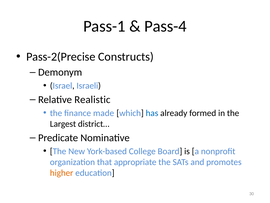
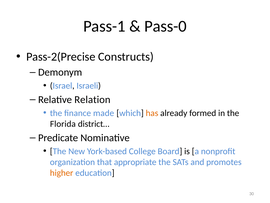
Pass-4: Pass-4 -> Pass-0
Realistic: Realistic -> Relation
has colour: blue -> orange
Largest: Largest -> Florida
